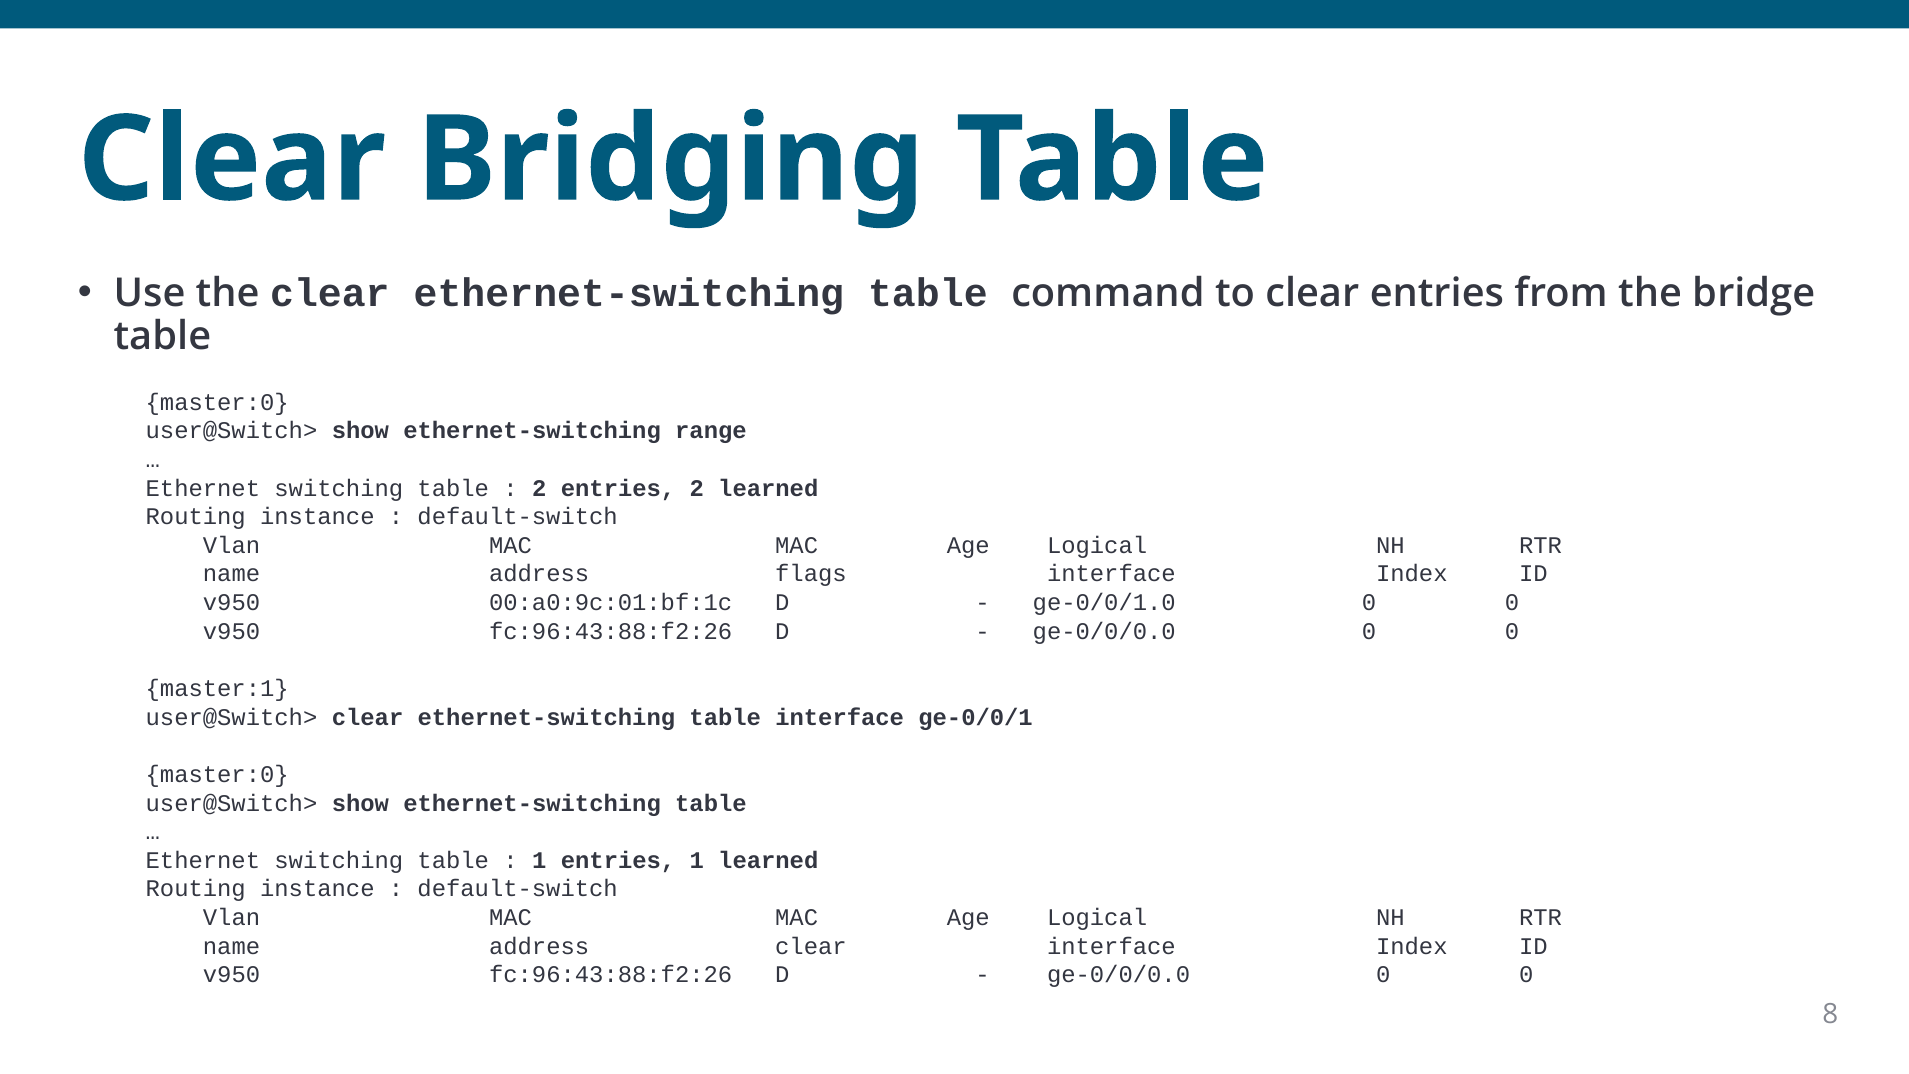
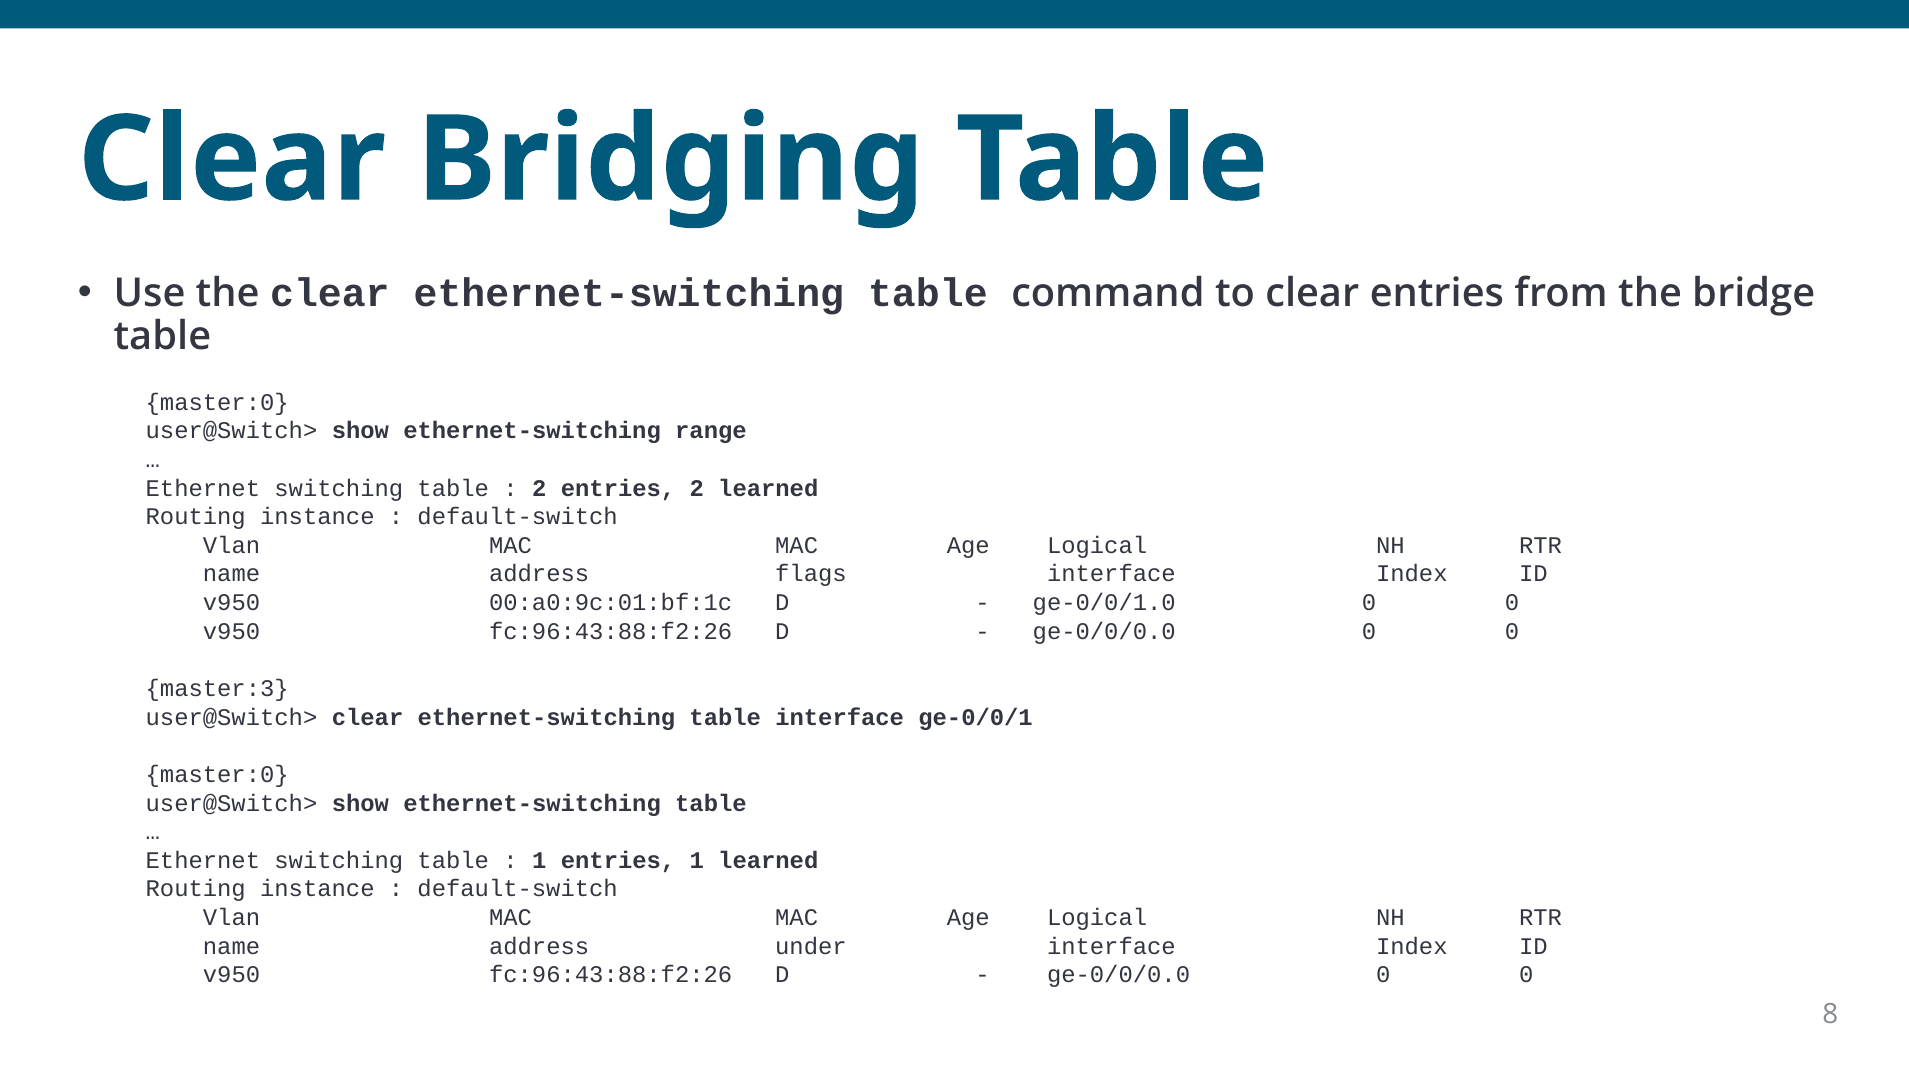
master:1: master:1 -> master:3
address clear: clear -> under
